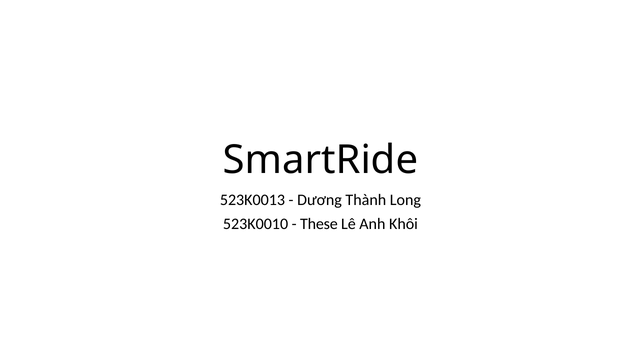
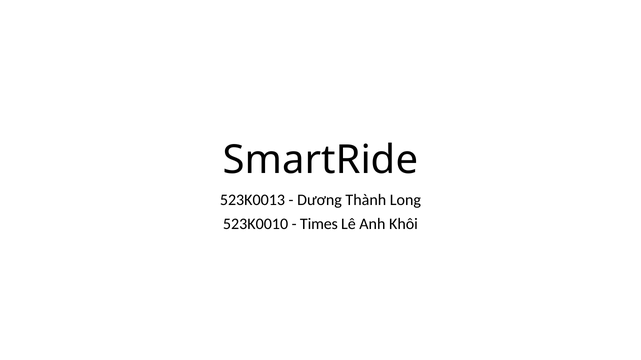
These: These -> Times
